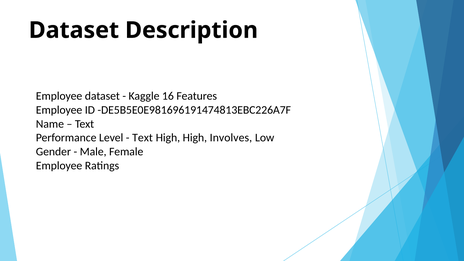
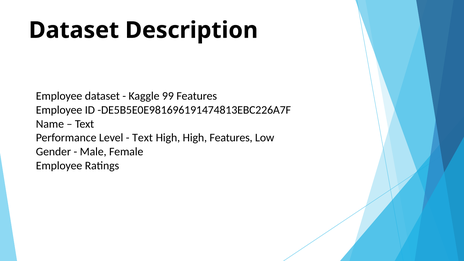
16: 16 -> 99
High Involves: Involves -> Features
